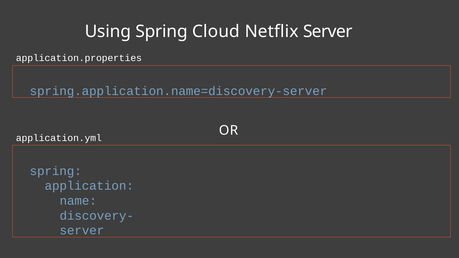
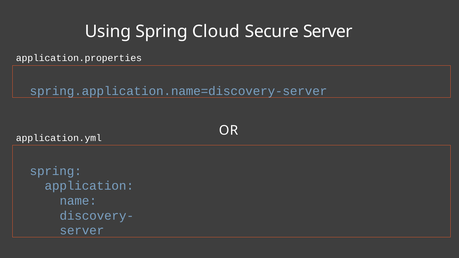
Netflix: Netflix -> Secure
